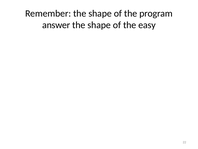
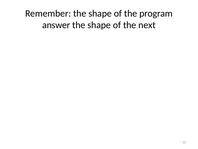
easy: easy -> next
